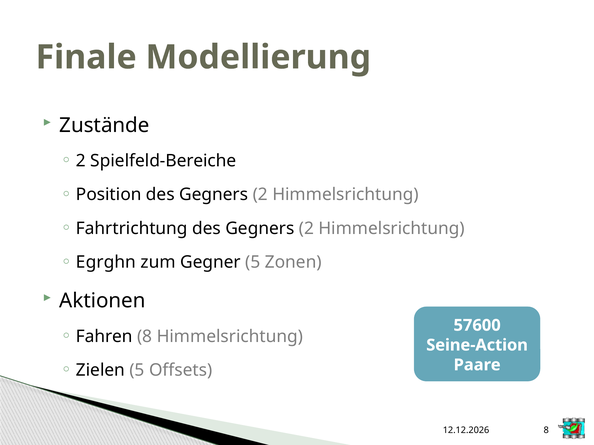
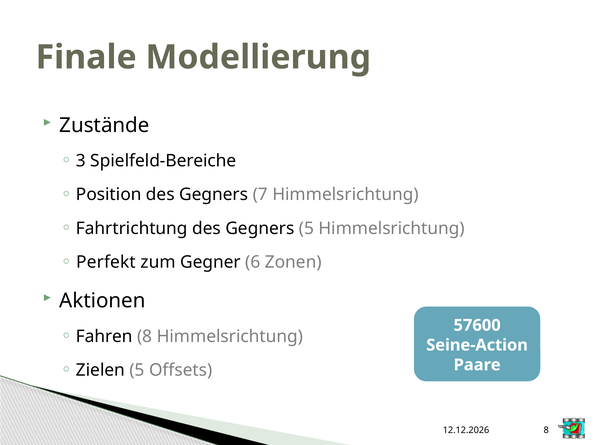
2 at (81, 161): 2 -> 3
Position des Gegners 2: 2 -> 7
Fahrtrichtung des Gegners 2: 2 -> 5
Egrghn: Egrghn -> Perfekt
Gegner 5: 5 -> 6
